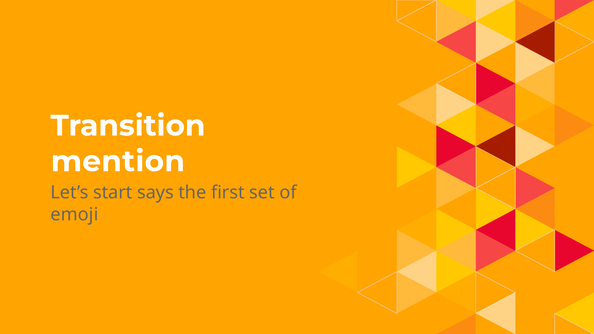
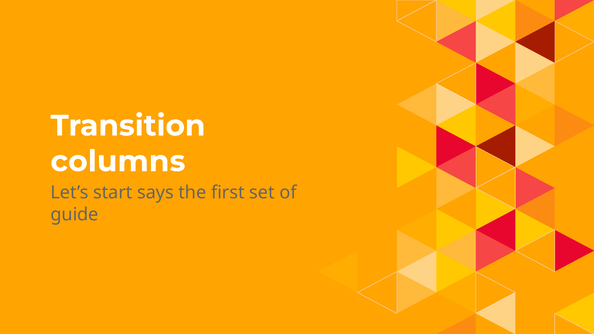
mention: mention -> columns
emoji: emoji -> guide
